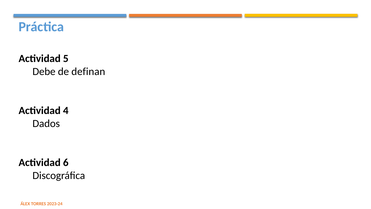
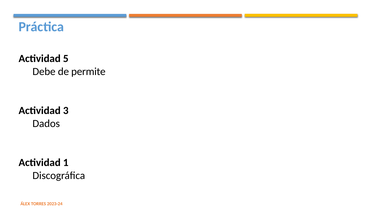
definan: definan -> permite
4: 4 -> 3
6: 6 -> 1
